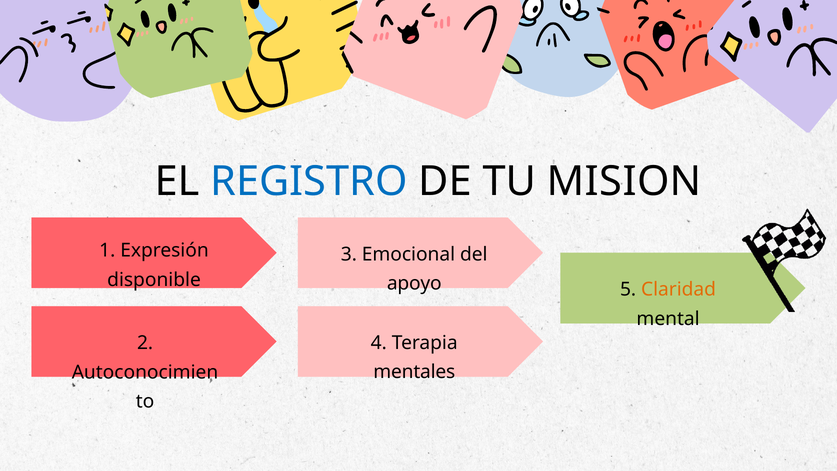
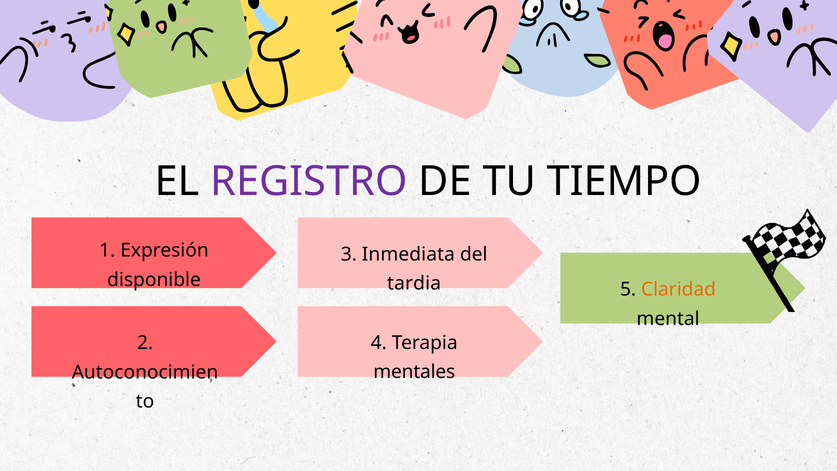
REGISTRO colour: blue -> purple
MISION: MISION -> TIEMPO
Emocional: Emocional -> Inmediata
apoyo: apoyo -> tardia
